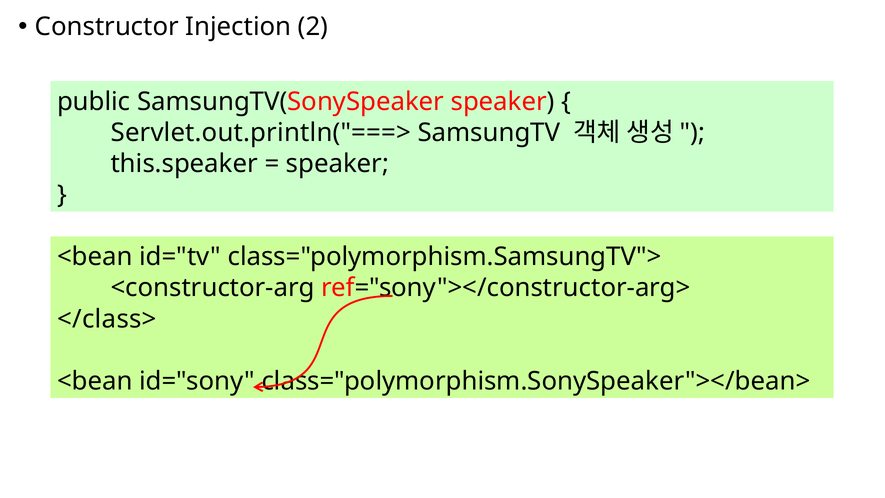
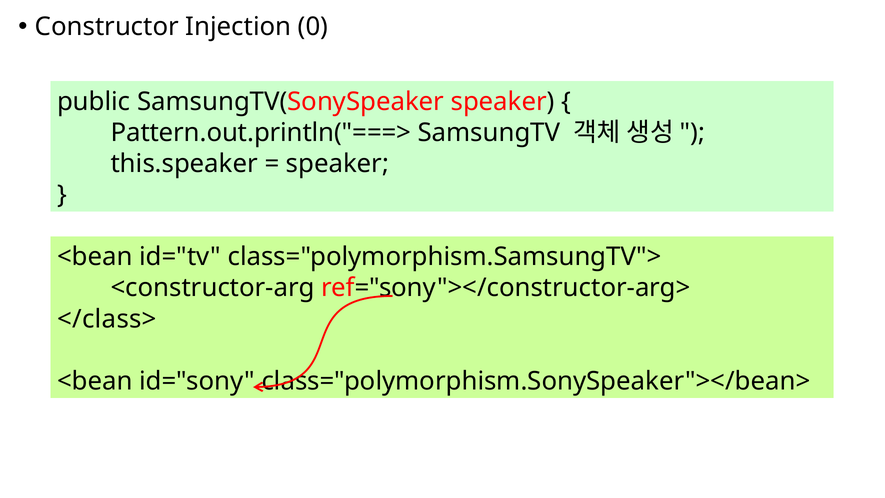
2: 2 -> 0
Servlet.out.println("===>: Servlet.out.println("===> -> Pattern.out.println("===>
